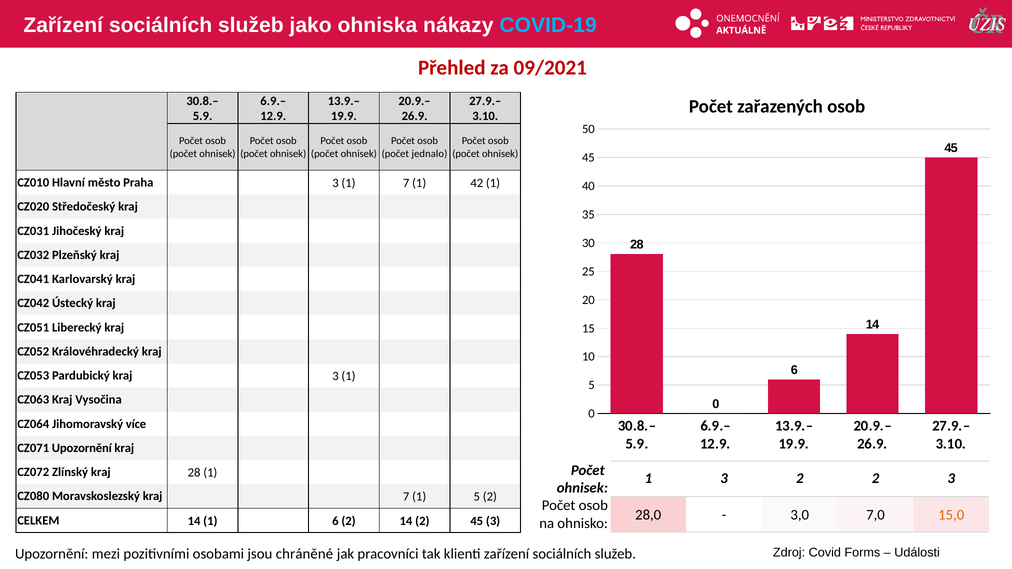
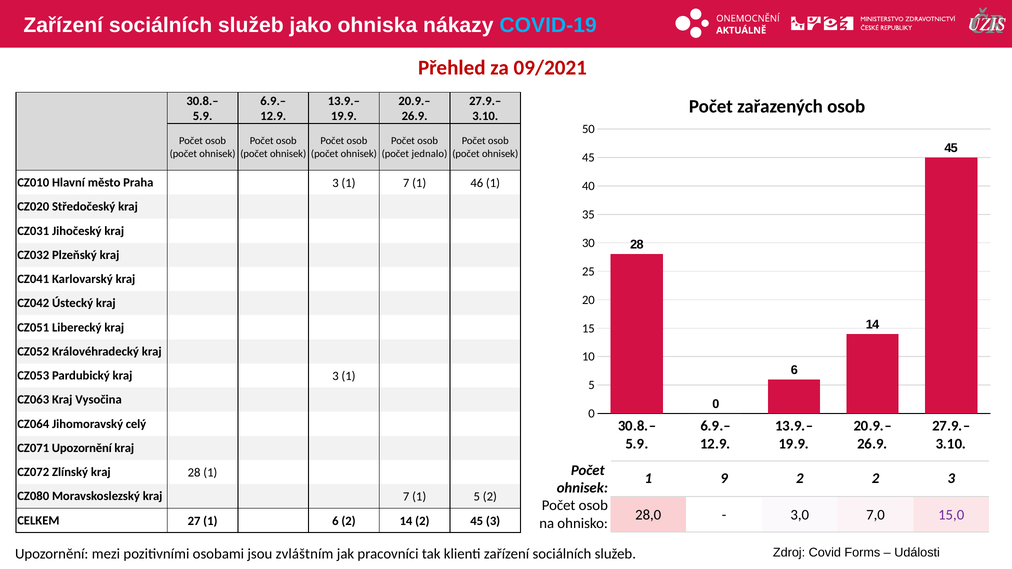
42: 42 -> 46
více: více -> celý
1 3: 3 -> 9
15,0 colour: orange -> purple
CELKEM 14: 14 -> 27
chráněné: chráněné -> zvláštním
